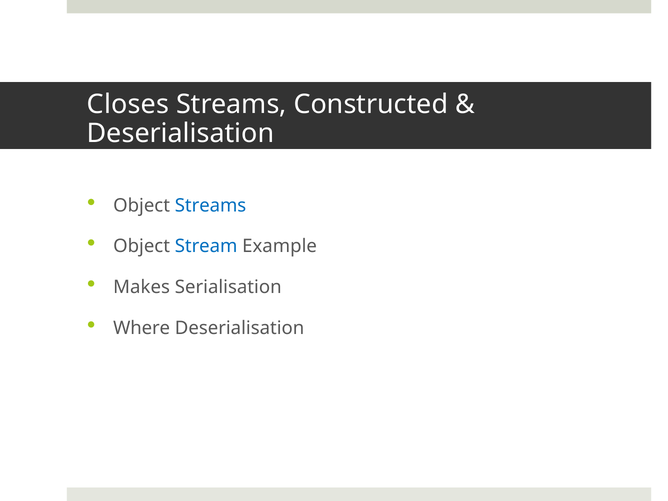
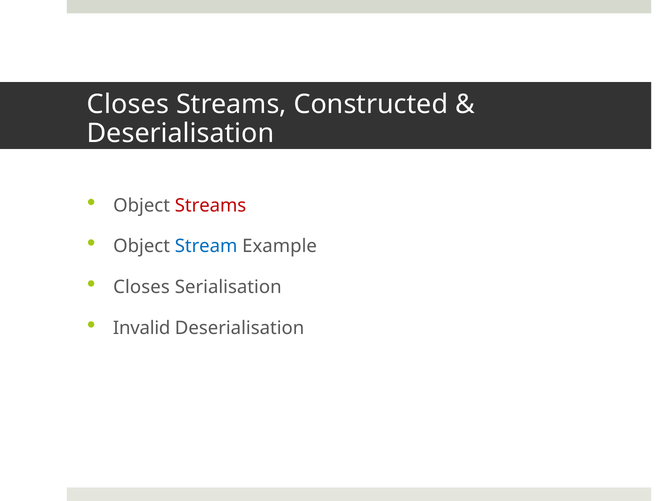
Streams at (211, 205) colour: blue -> red
Makes at (142, 287): Makes -> Closes
Where: Where -> Invalid
